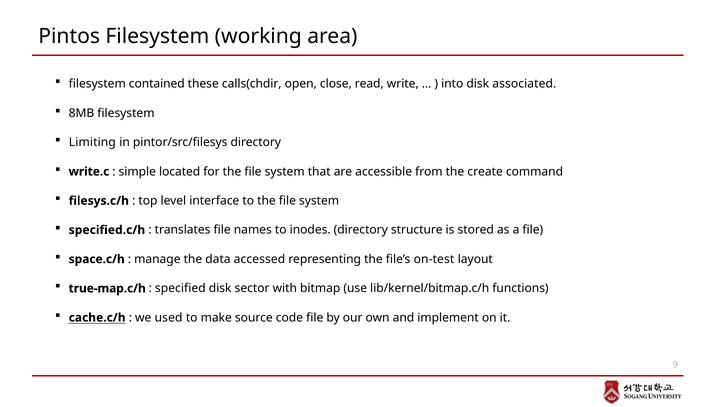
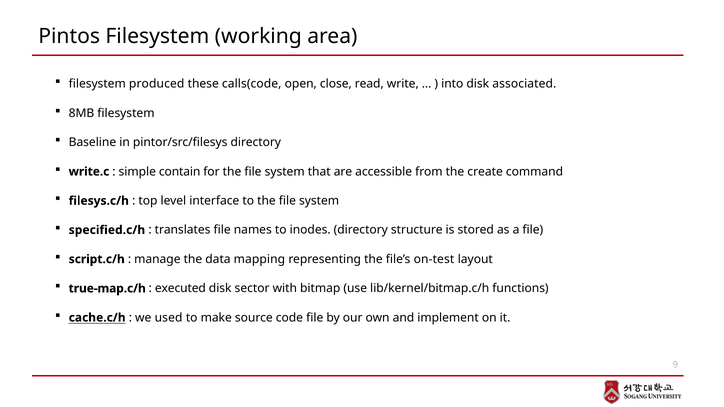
contained: contained -> produced
calls(chdir: calls(chdir -> calls(code
Limiting: Limiting -> Baseline
located: located -> contain
space.c/h: space.c/h -> script.c/h
accessed: accessed -> mapping
specified: specified -> executed
